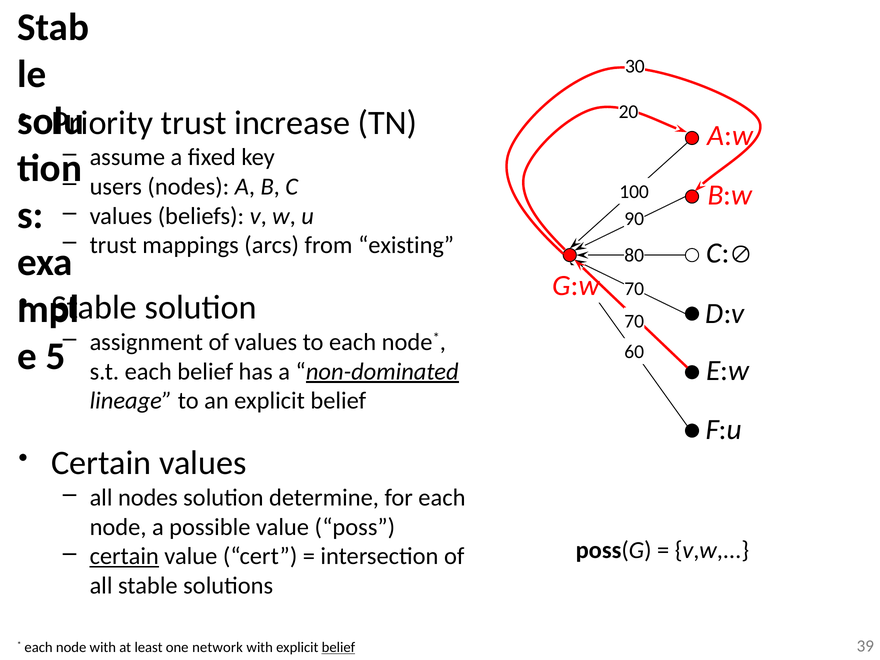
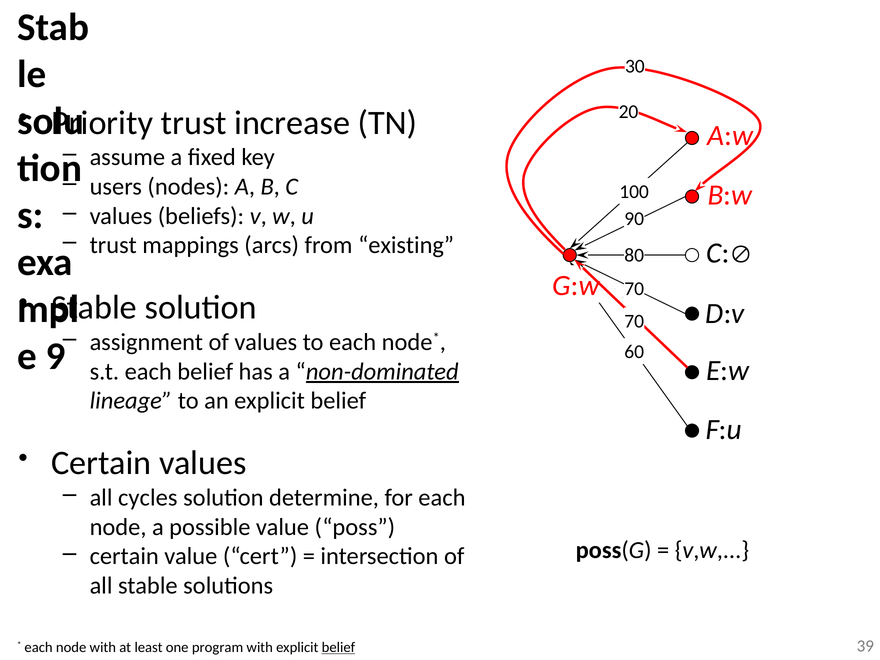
5: 5 -> 9
all nodes: nodes -> cycles
certain at (124, 556) underline: present -> none
network: network -> program
